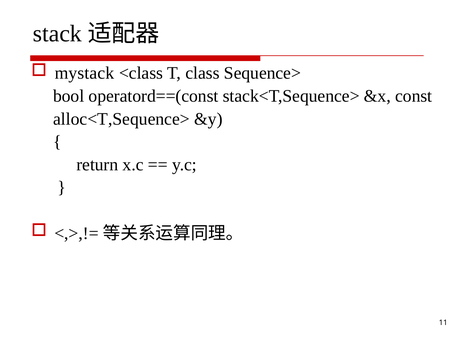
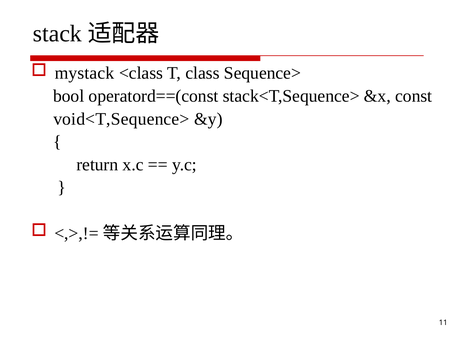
alloc<T,Sequence>: alloc<T,Sequence> -> void<T,Sequence>
